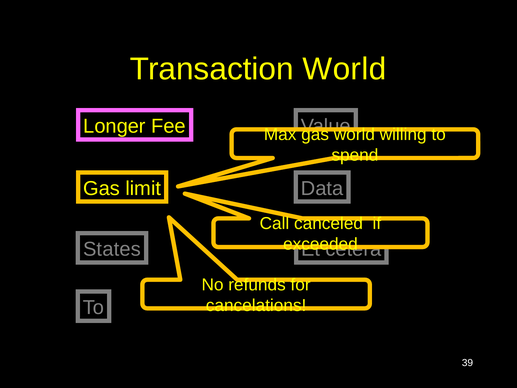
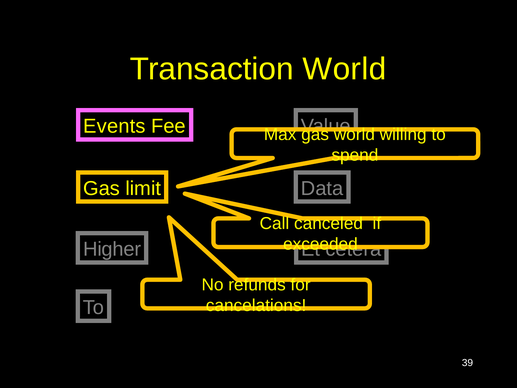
Longer: Longer -> Events
States: States -> Higher
